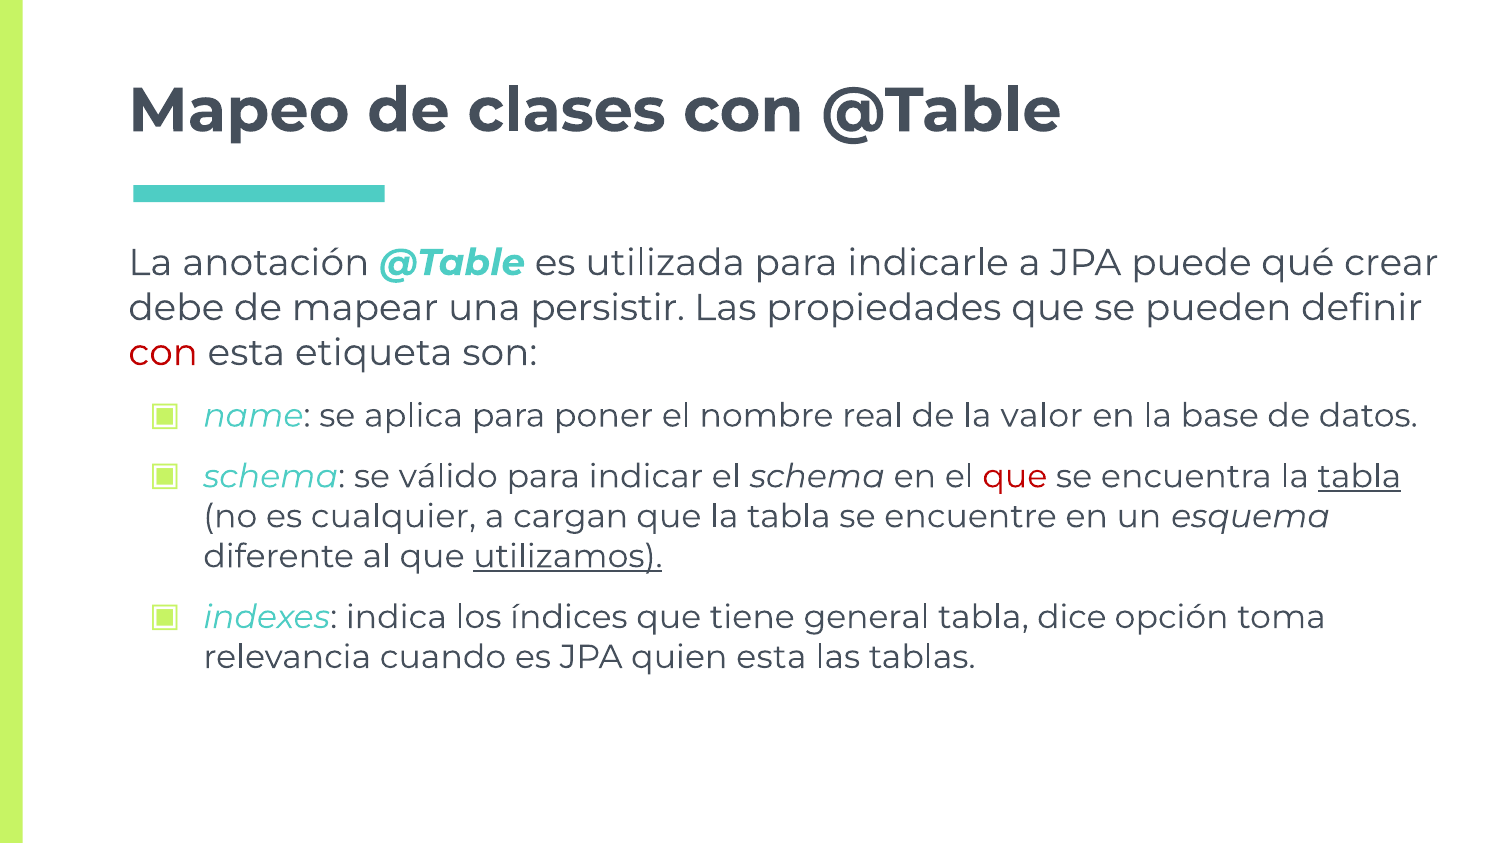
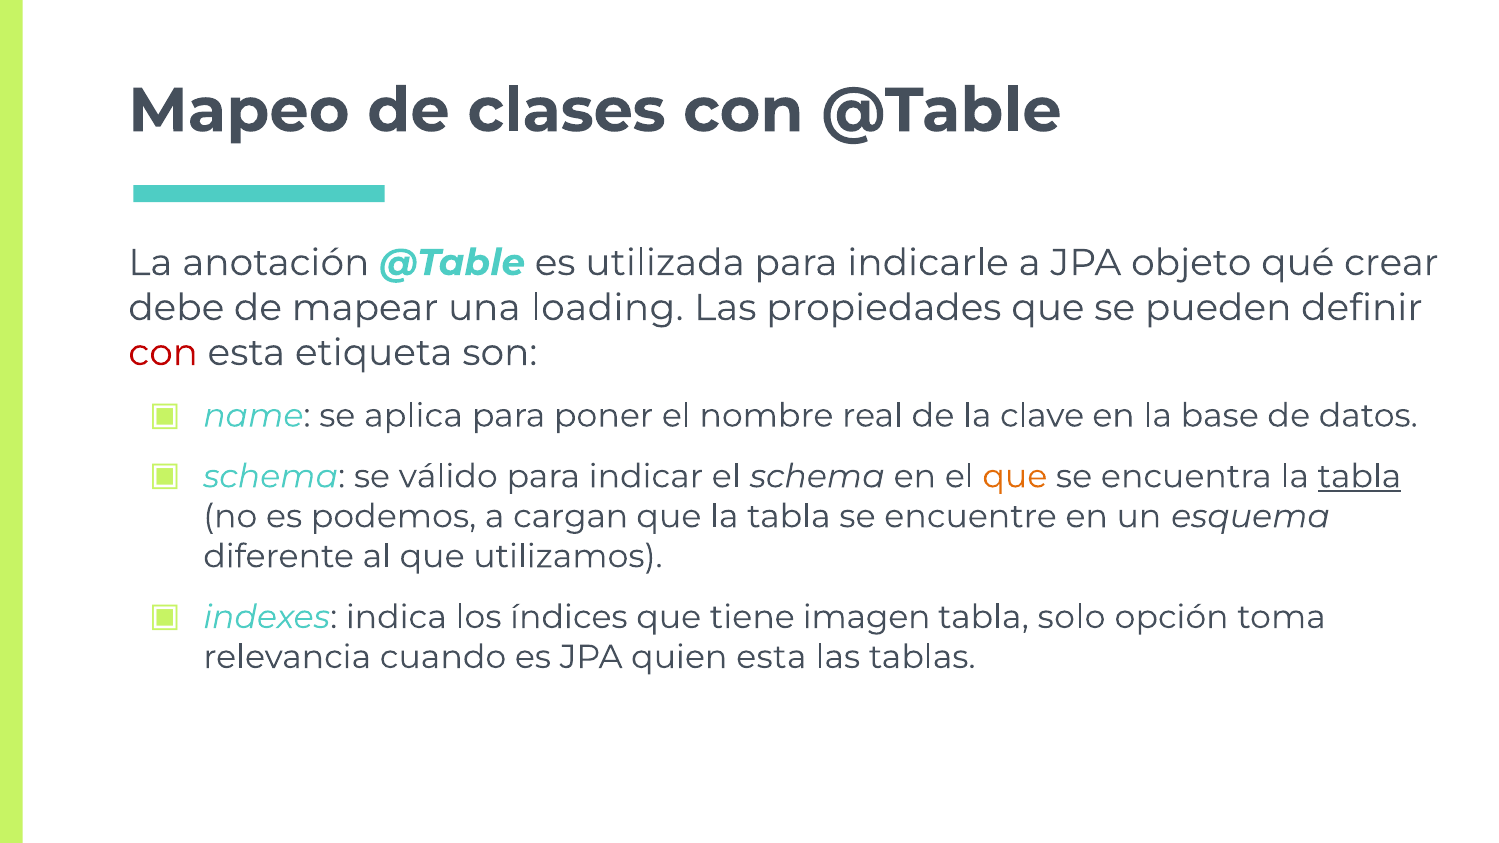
puede: puede -> objeto
persistir: persistir -> loading
valor: valor -> clave
que at (1015, 477) colour: red -> orange
cualquier: cualquier -> podemos
utilizamos underline: present -> none
general: general -> imagen
dice: dice -> solo
